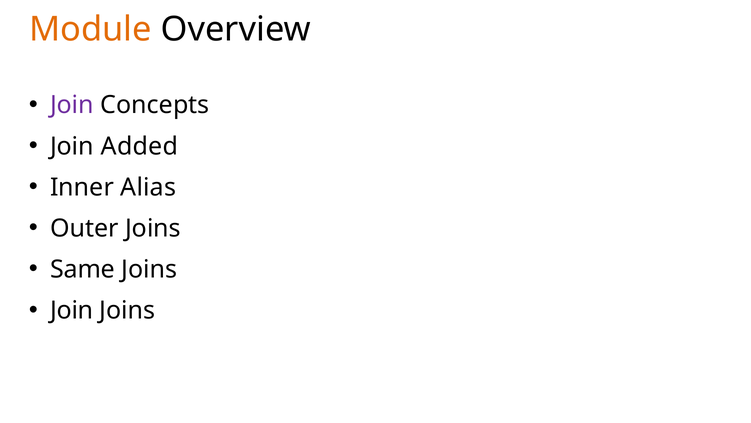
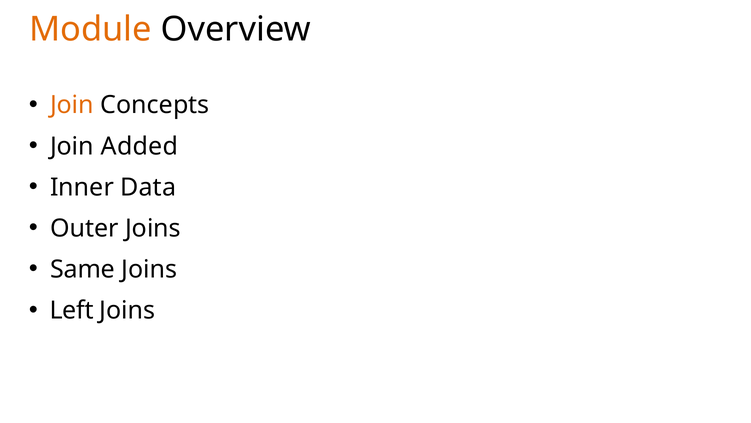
Join at (72, 105) colour: purple -> orange
Alias: Alias -> Data
Join at (72, 310): Join -> Left
